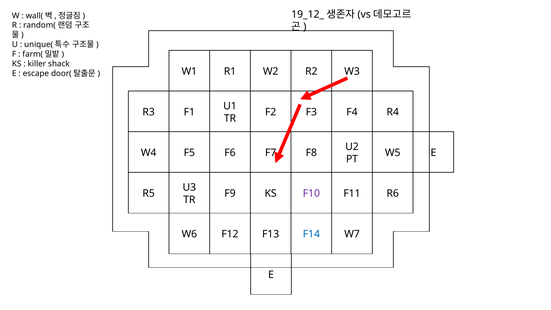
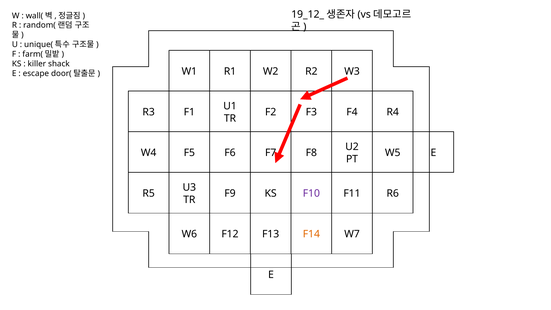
F14 colour: blue -> orange
